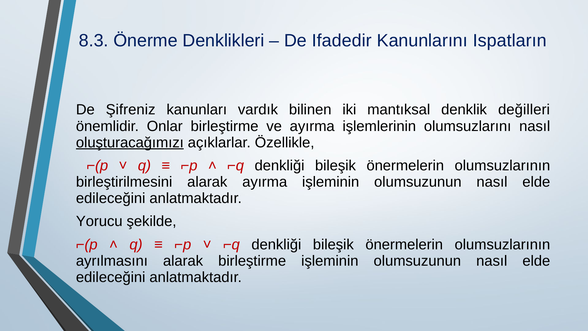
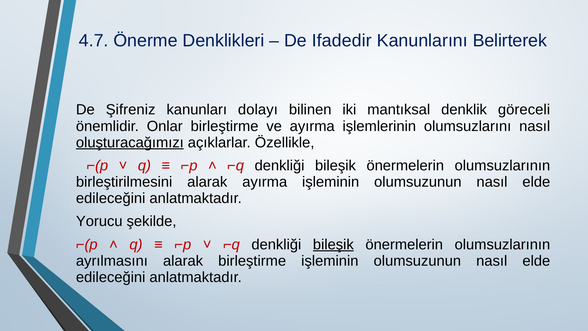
8.3: 8.3 -> 4.7
Ispatların: Ispatların -> Belirterek
vardık: vardık -> dolayı
değilleri: değilleri -> göreceli
bileşik at (333, 244) underline: none -> present
